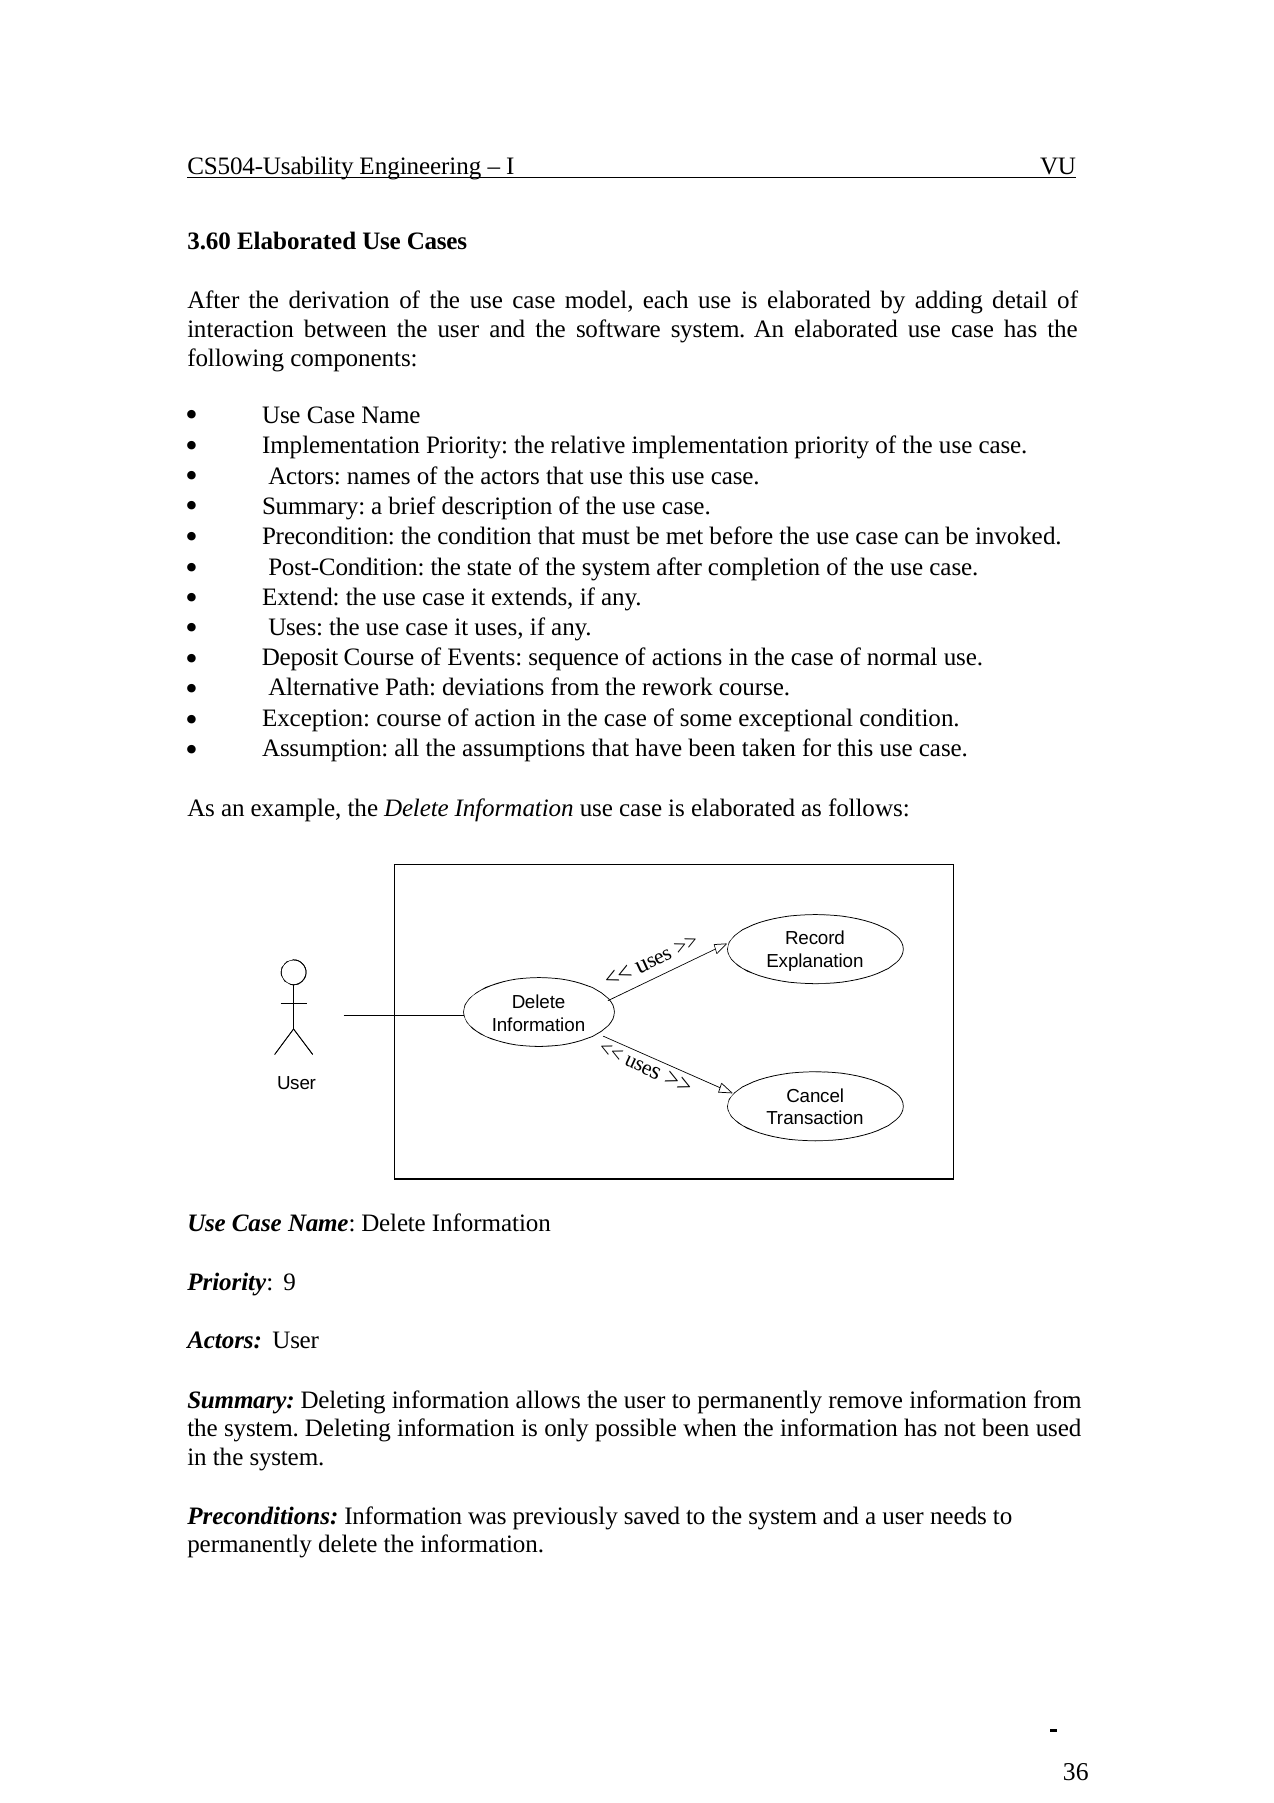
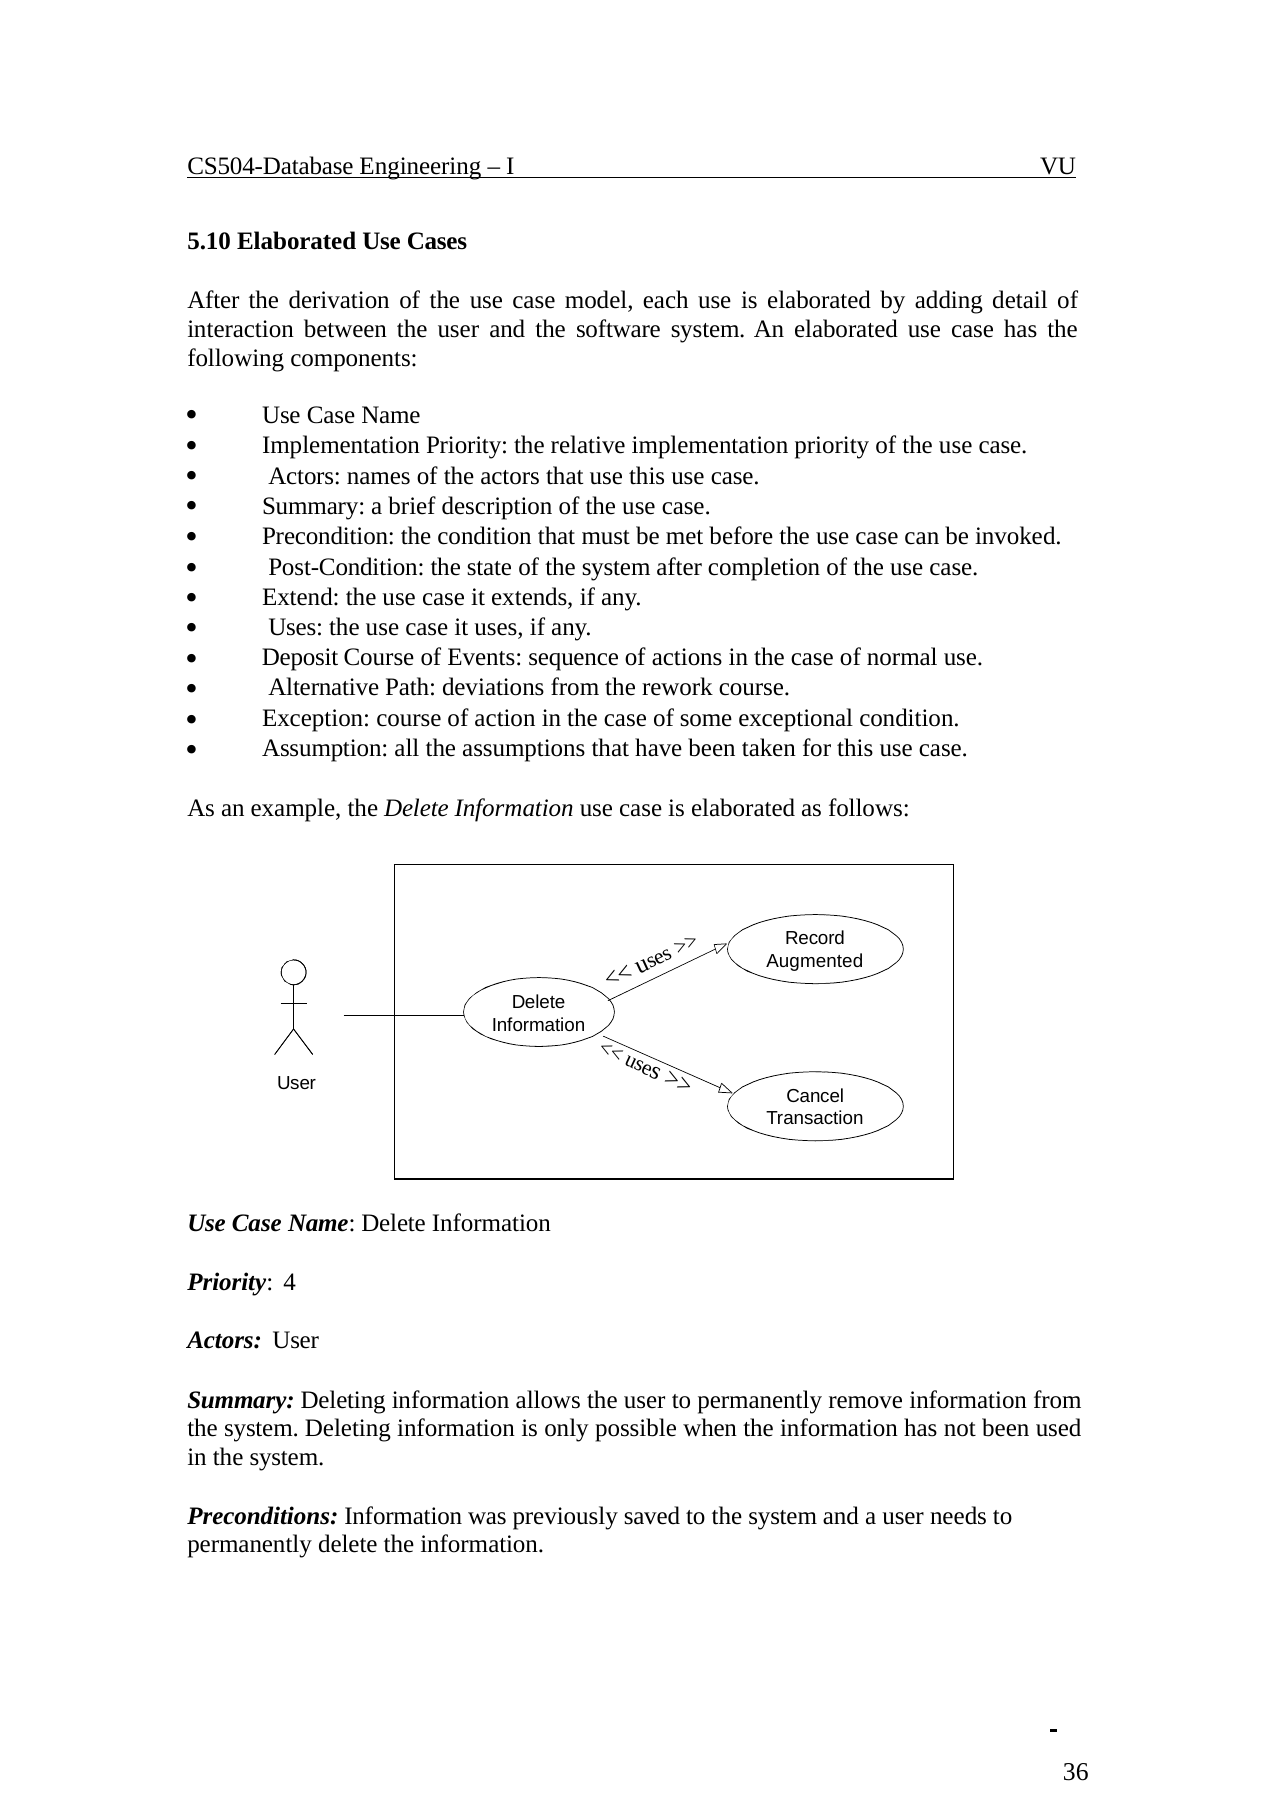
CS504-Usability: CS504-Usability -> CS504-Database
3.60: 3.60 -> 5.10
Explanation: Explanation -> Augmented
9: 9 -> 4
